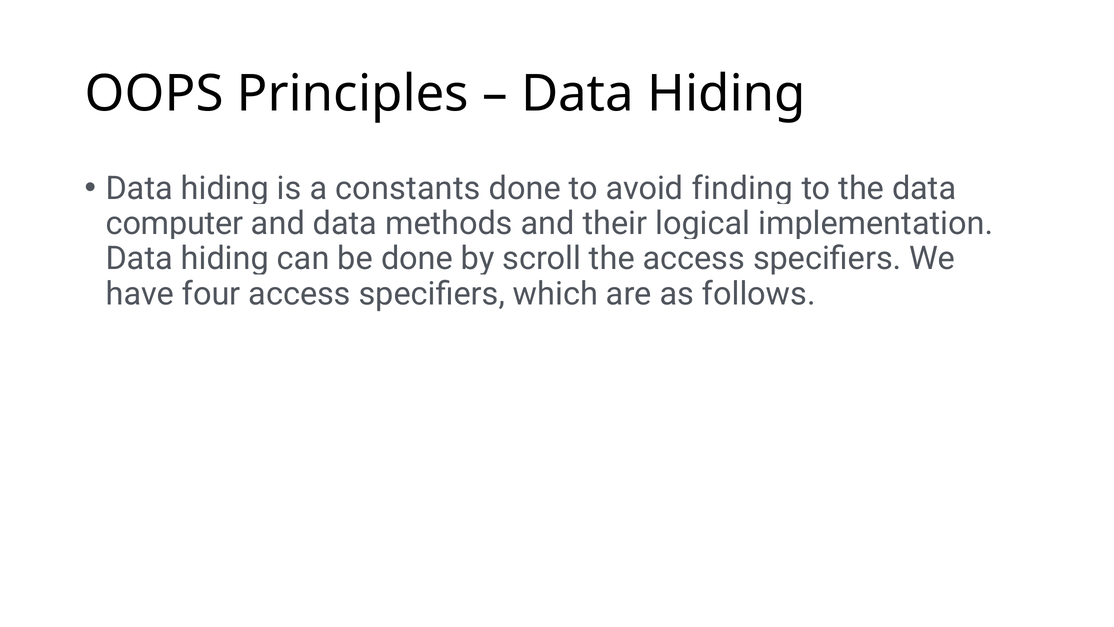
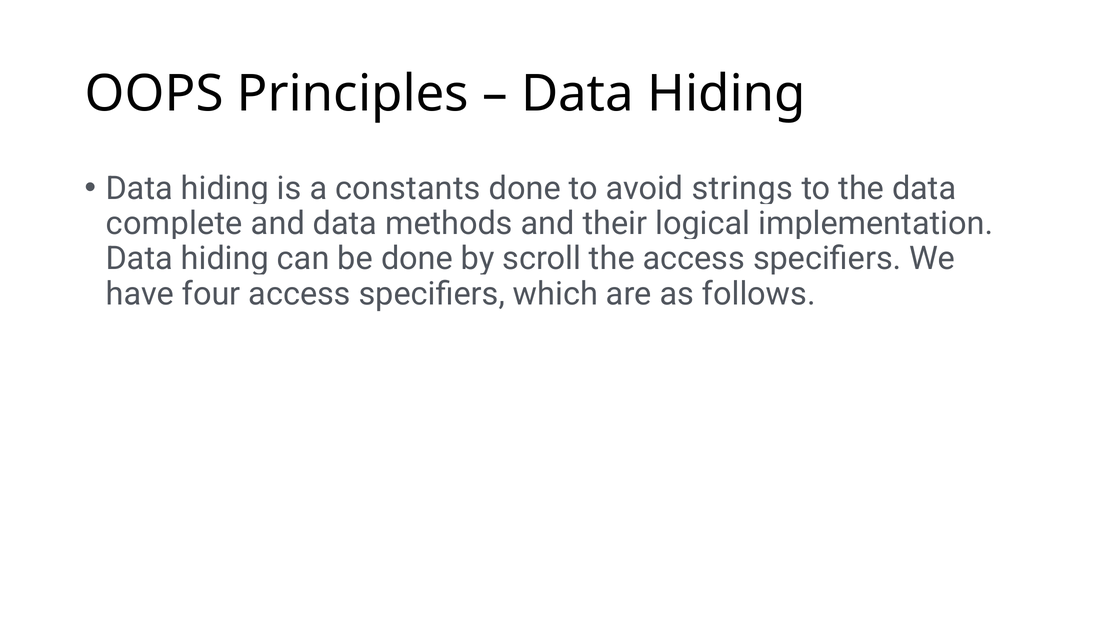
finding: finding -> strings
computer: computer -> complete
